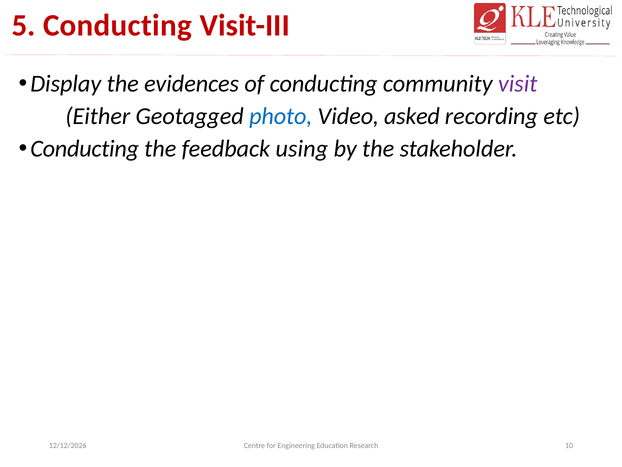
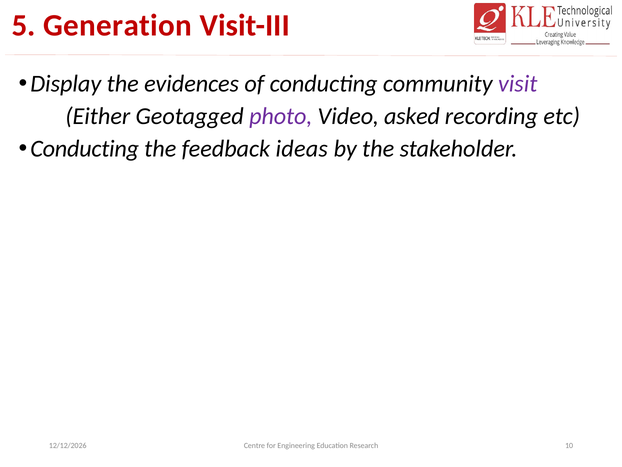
5 Conducting: Conducting -> Generation
photo colour: blue -> purple
using: using -> ideas
